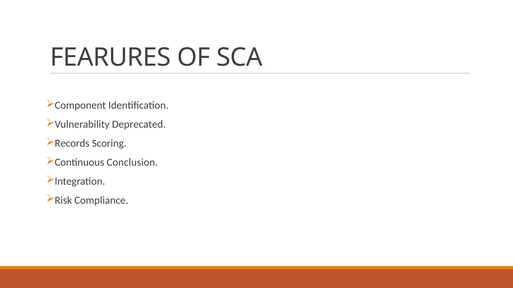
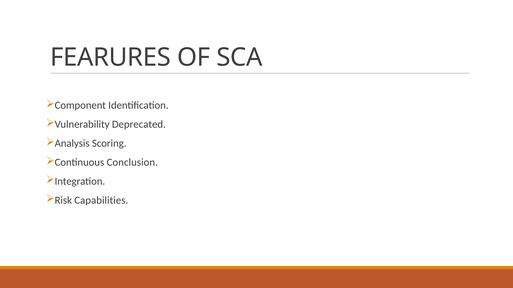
Records: Records -> Analysis
Compliance: Compliance -> Capabilities
